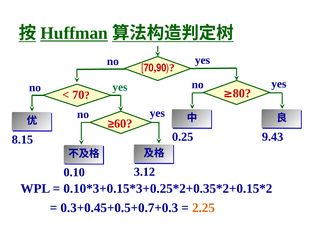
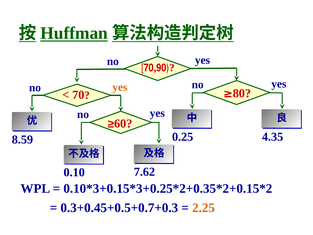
yes at (120, 87) colour: green -> orange
9.43: 9.43 -> 4.35
8.15: 8.15 -> 8.59
3.12: 3.12 -> 7.62
